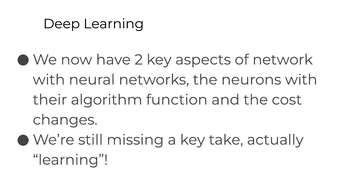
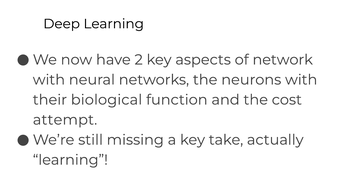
algorithm: algorithm -> biological
changes: changes -> attempt
